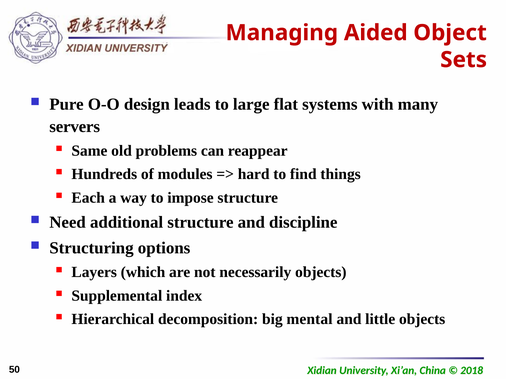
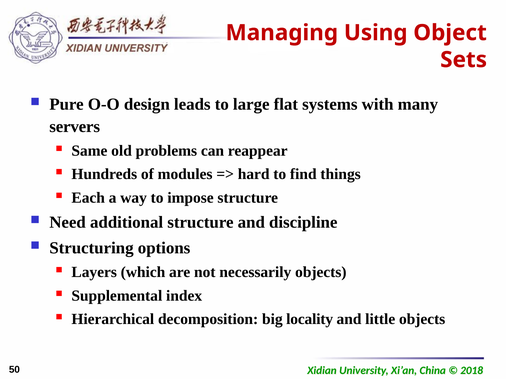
Aided: Aided -> Using
mental: mental -> locality
